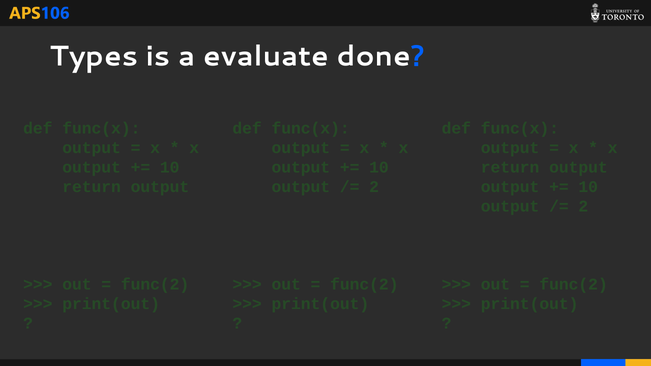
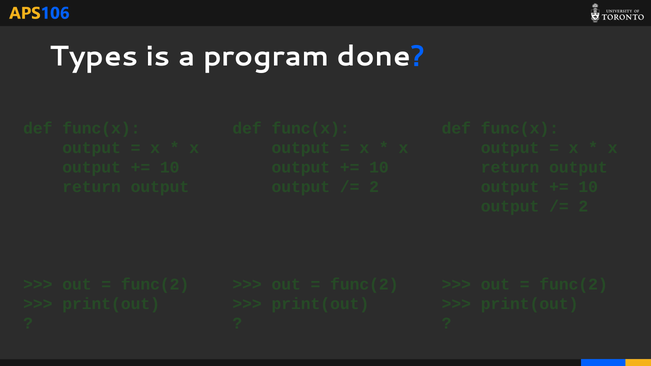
evaluate: evaluate -> program
